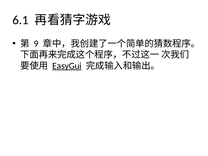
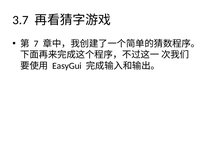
6.1: 6.1 -> 3.7
9: 9 -> 7
EasyGui underline: present -> none
